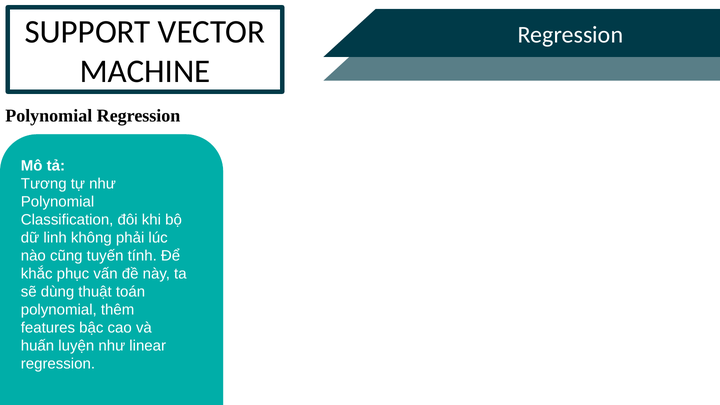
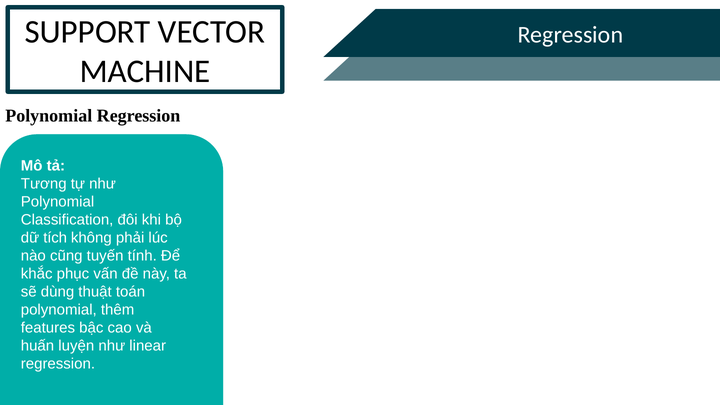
linh: linh -> tích
